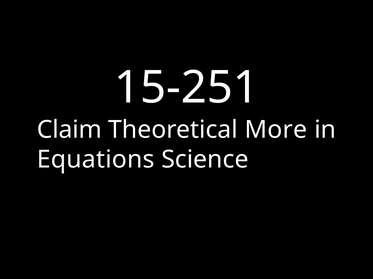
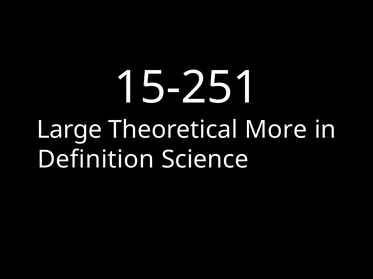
Claim: Claim -> Large
Equations: Equations -> Definition
